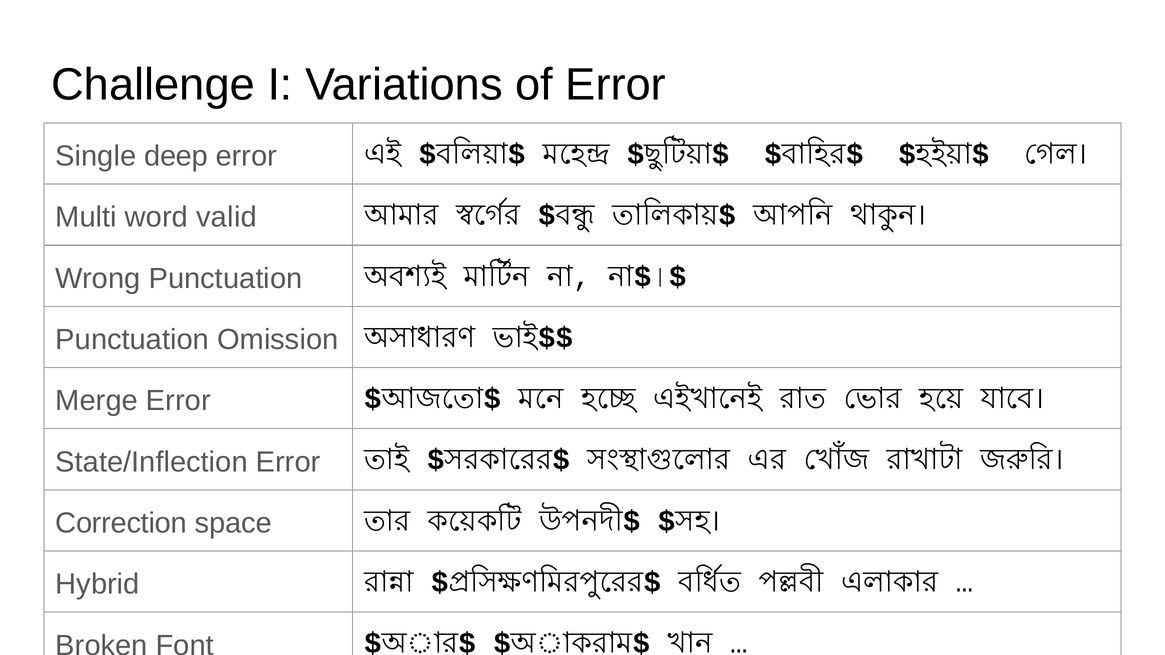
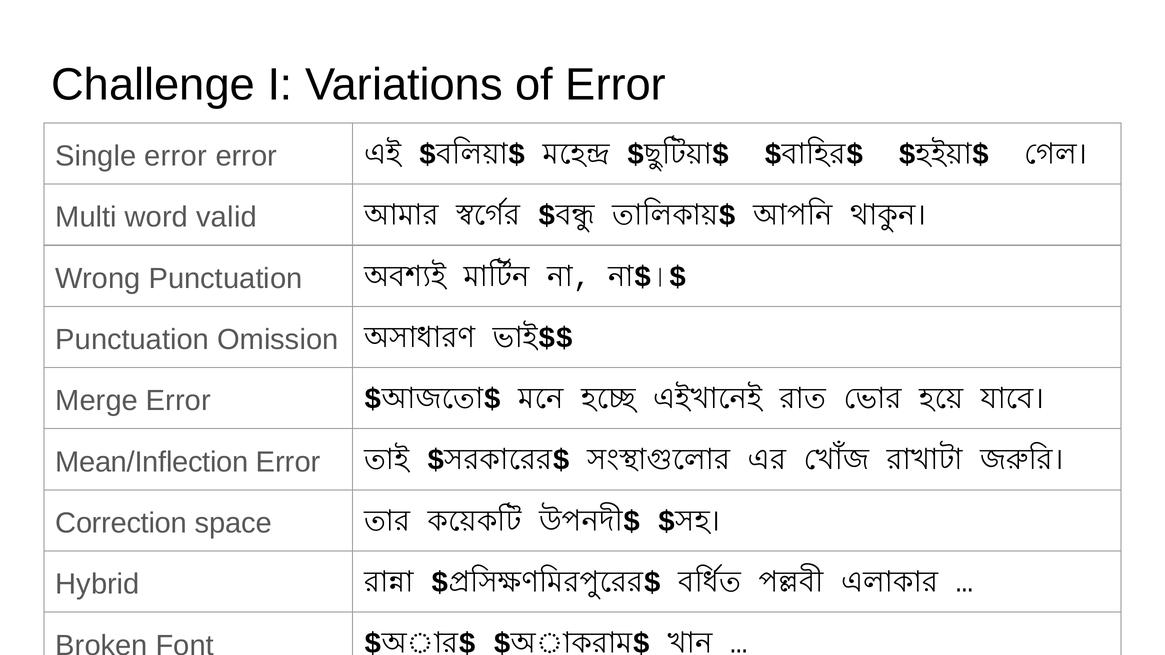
Single deep: deep -> error
State/Inflection: State/Inflection -> Mean/Inflection
